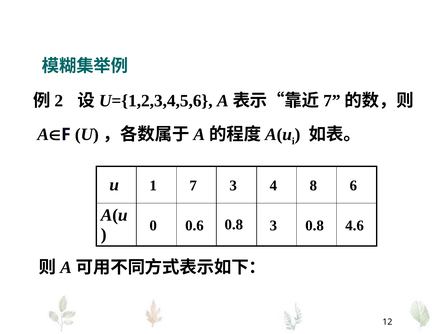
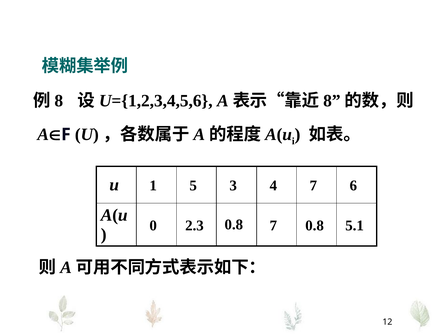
2 at (59, 101): 2 -> 8
7 at (332, 101): 7 -> 8
1 7: 7 -> 5
4 8: 8 -> 7
0.6: 0.6 -> 2.3
0.8 3: 3 -> 7
4.6: 4.6 -> 5.1
